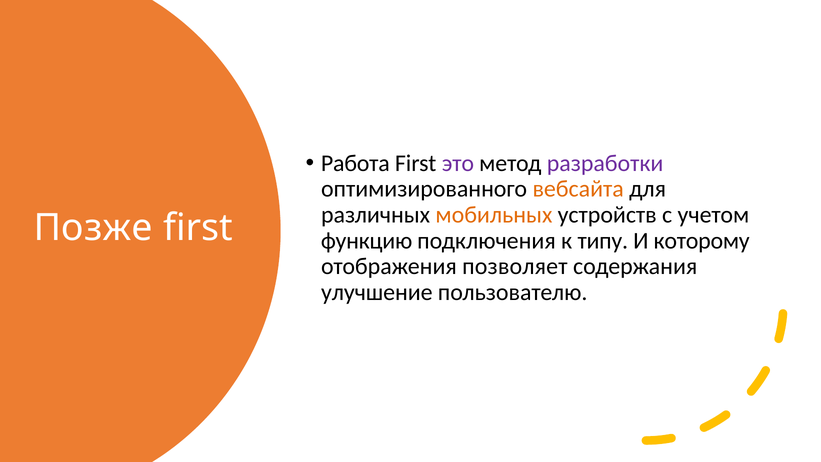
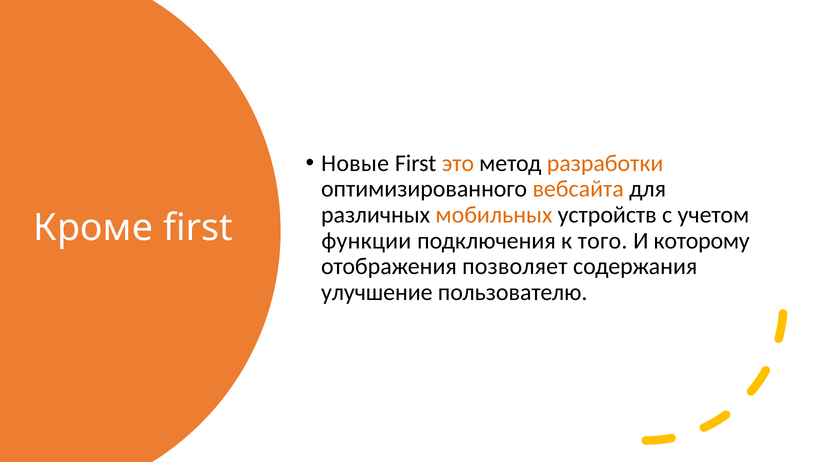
Работа: Работа -> Новые
это colour: purple -> orange
разработки colour: purple -> orange
Позже: Позже -> Кроме
функцию: функцию -> функции
типу: типу -> того
